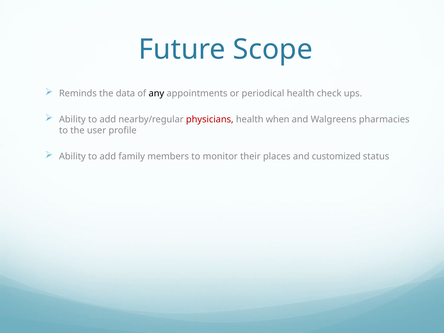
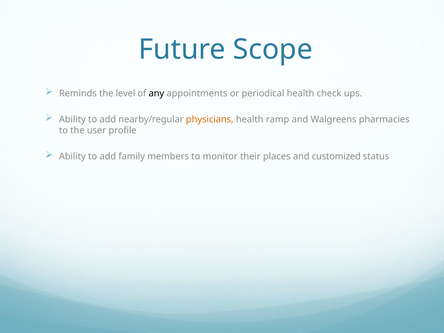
data: data -> level
physicians colour: red -> orange
when: when -> ramp
